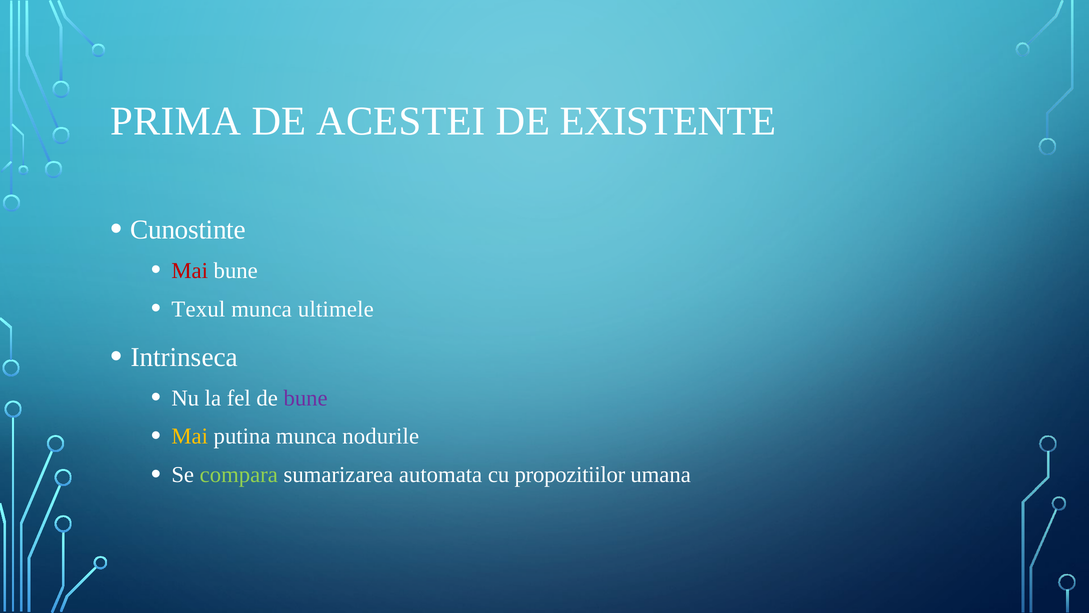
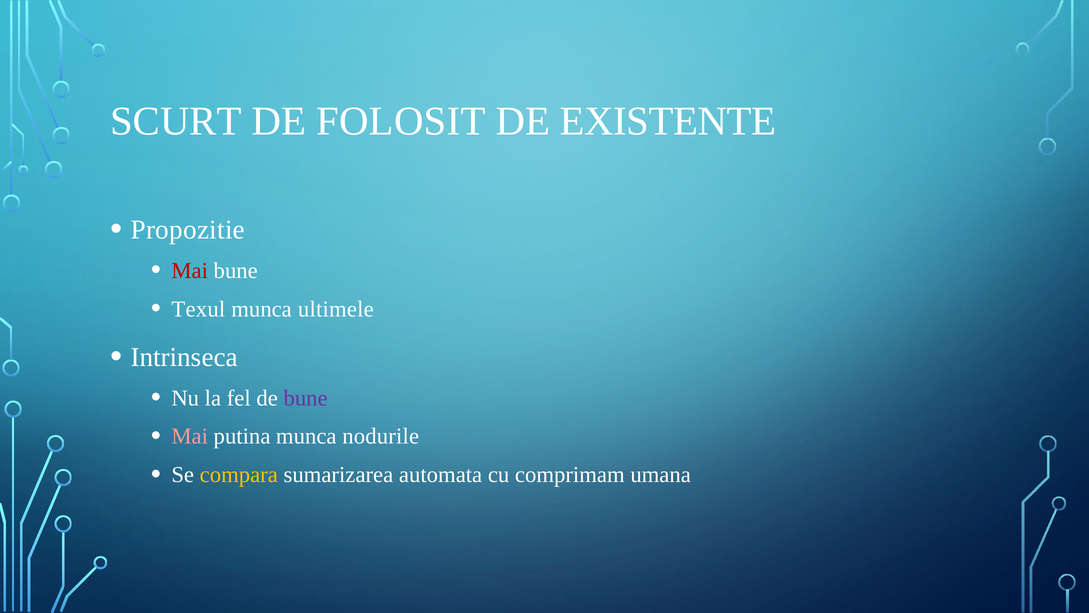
PRIMA: PRIMA -> SCURT
ACESTEI: ACESTEI -> FOLOSIT
Cunostinte: Cunostinte -> Propozitie
Mai at (190, 436) colour: yellow -> pink
compara colour: light green -> yellow
propozitiilor: propozitiilor -> comprimam
